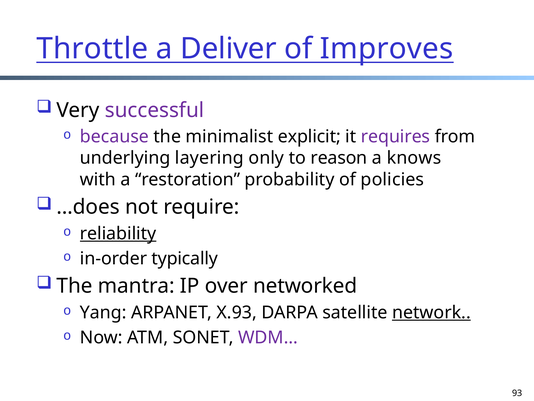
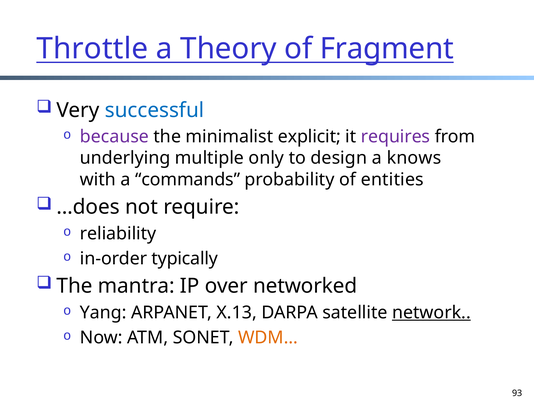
Deliver: Deliver -> Theory
Improves: Improves -> Fragment
successful colour: purple -> blue
layering: layering -> multiple
reason: reason -> design
restoration: restoration -> commands
policies: policies -> entities
reliability underline: present -> none
X.93: X.93 -> X.13
WDM… colour: purple -> orange
